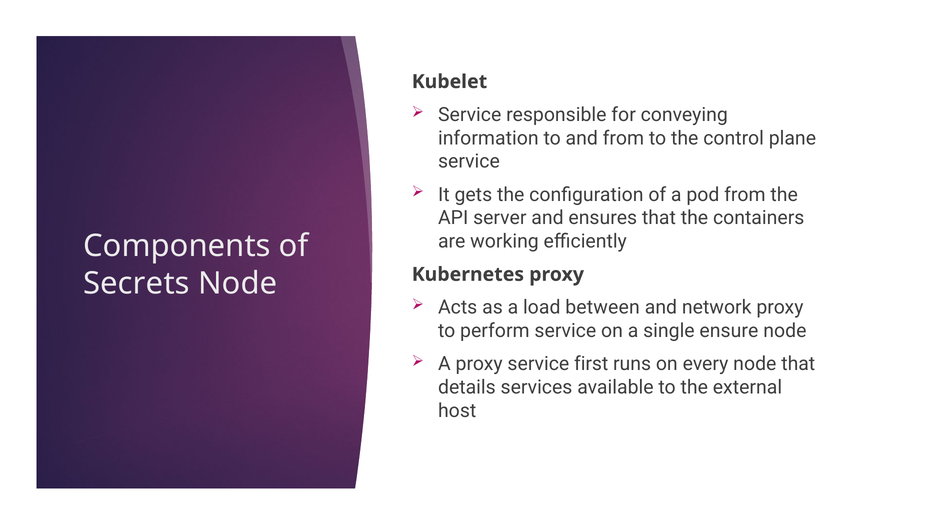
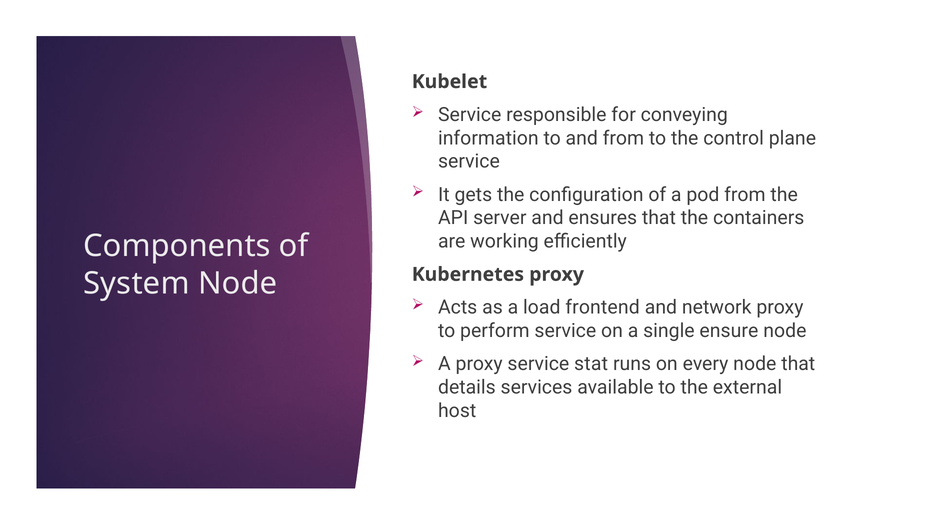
Secrets: Secrets -> System
between: between -> frontend
first: first -> stat
